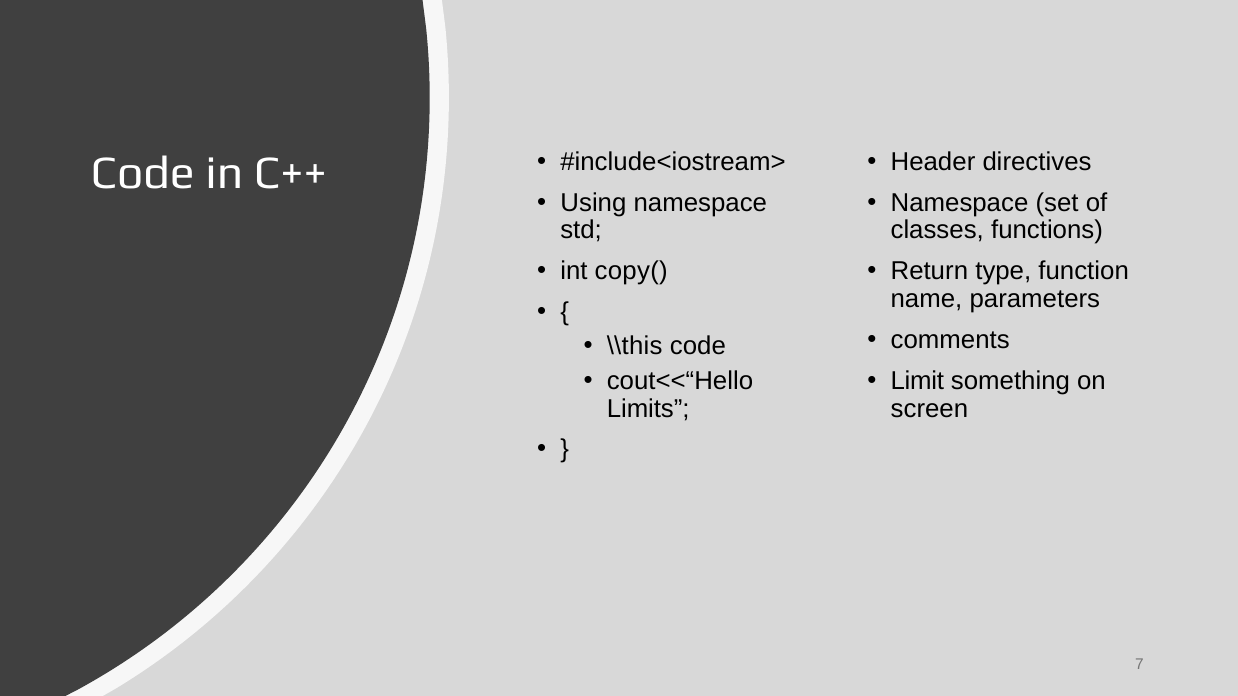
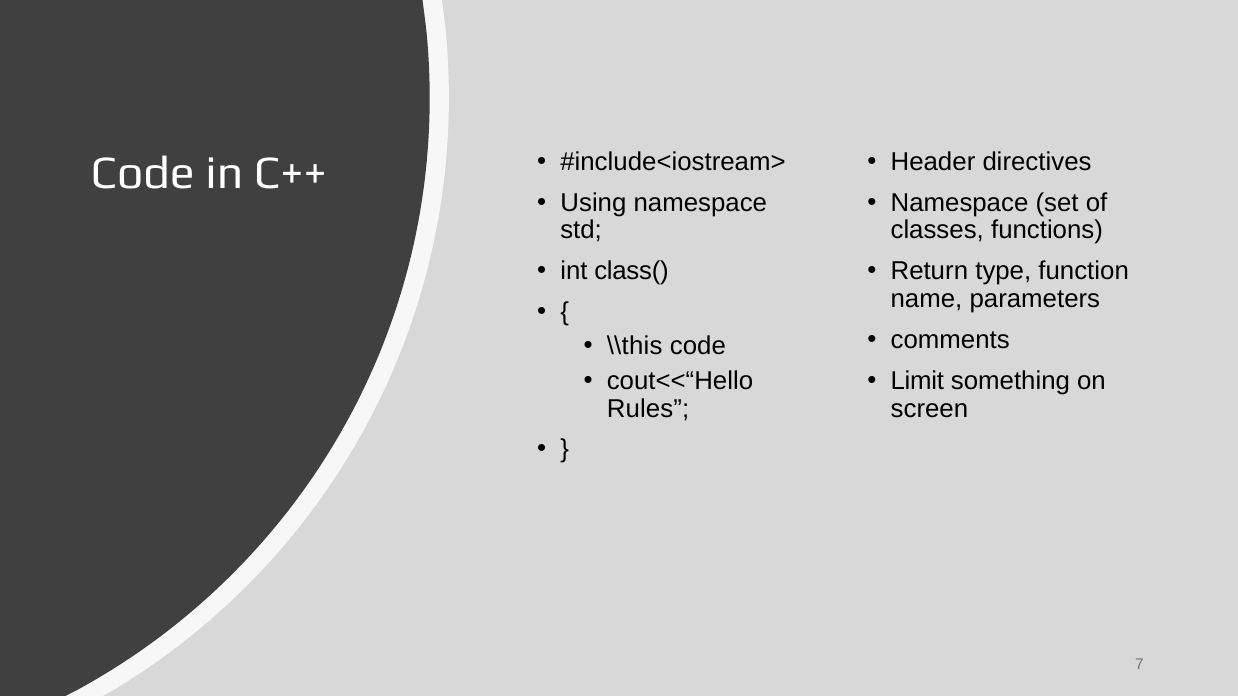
copy(: copy( -> class(
Limits: Limits -> Rules
